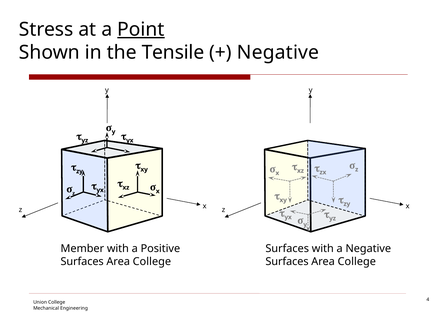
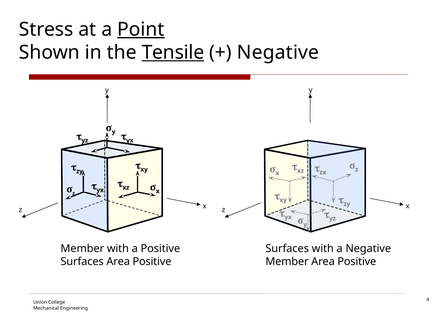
Tensile underline: none -> present
College at (152, 262): College -> Positive
Surfaces at (287, 262): Surfaces -> Member
College at (357, 262): College -> Positive
